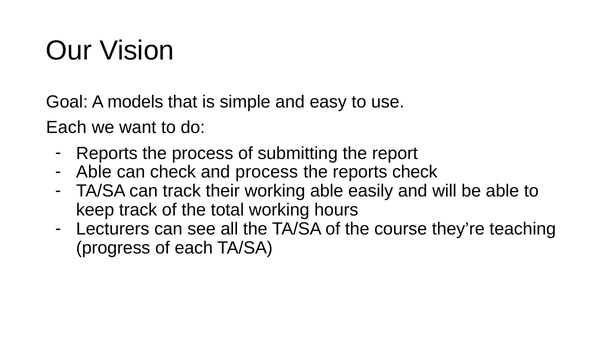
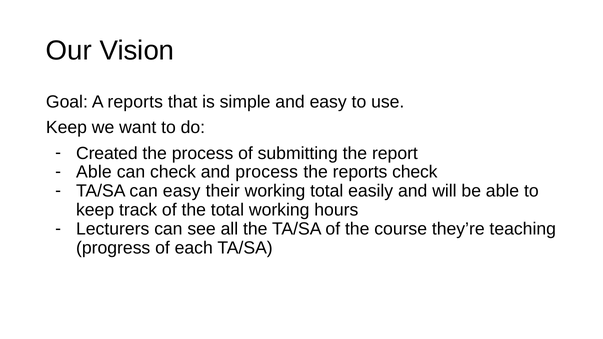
A models: models -> reports
Each at (66, 128): Each -> Keep
Reports at (107, 153): Reports -> Created
can track: track -> easy
working able: able -> total
